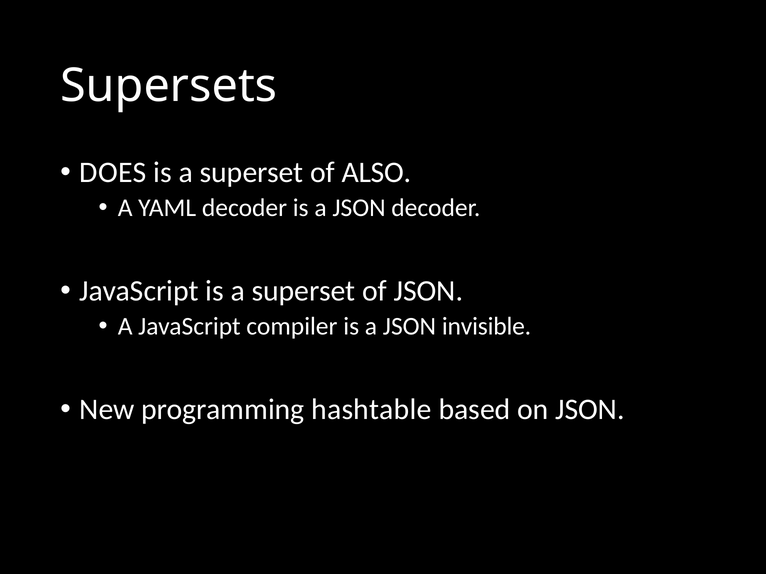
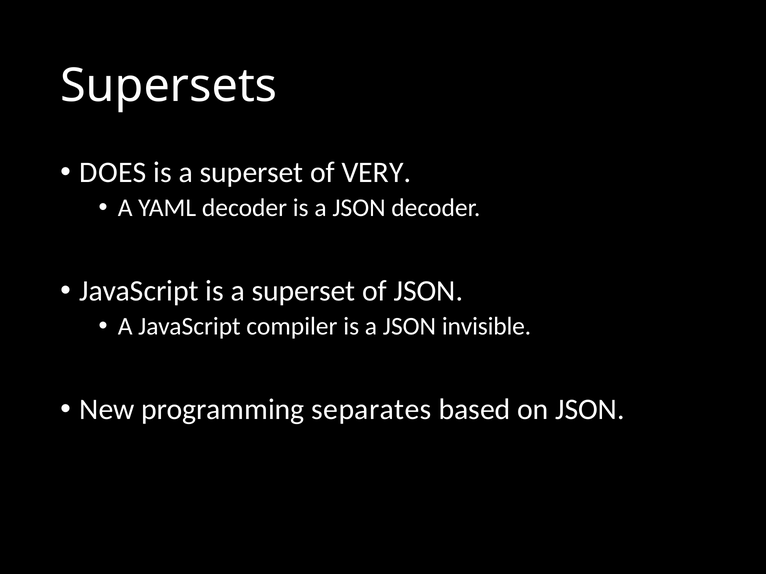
ALSO: ALSO -> VERY
hashtable: hashtable -> separates
